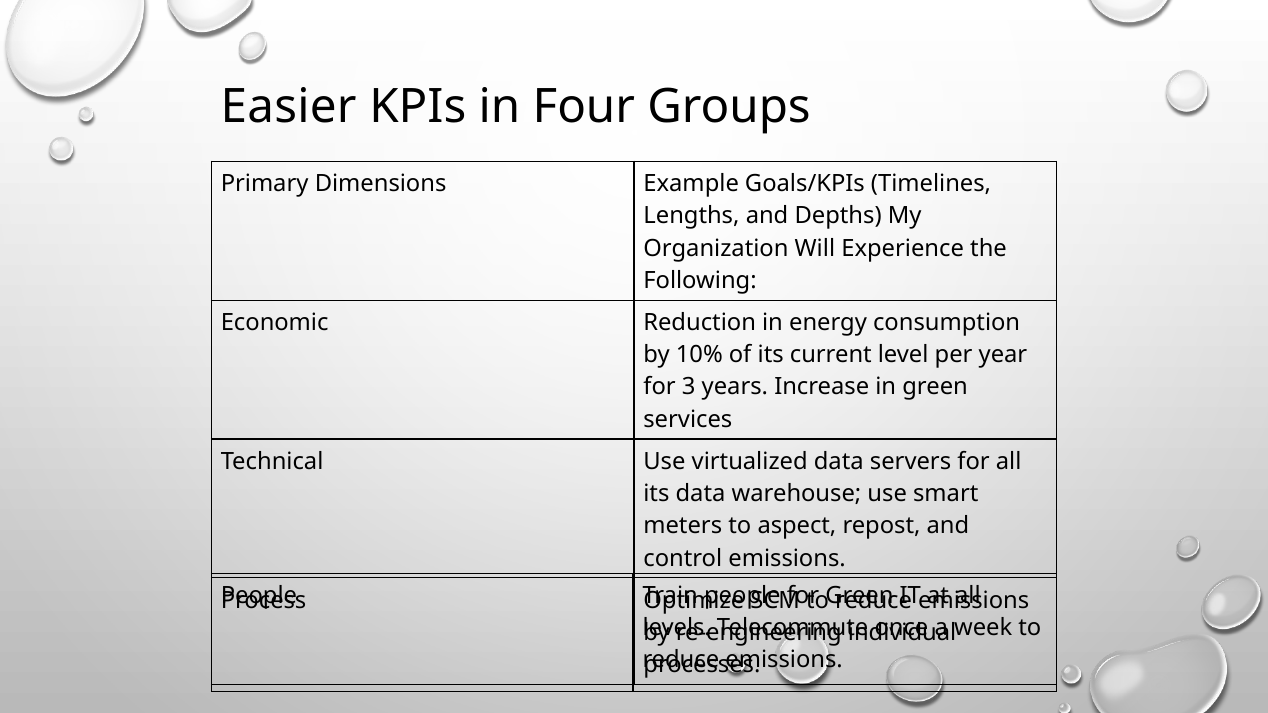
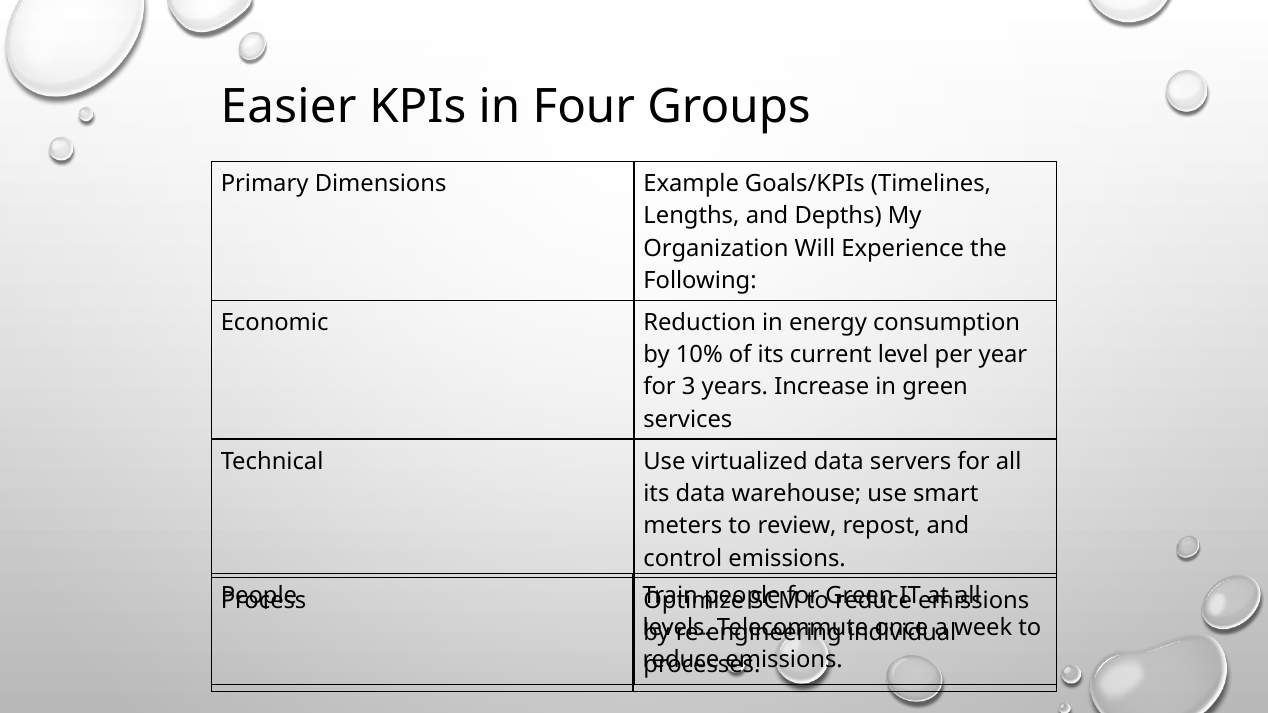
aspect: aspect -> review
